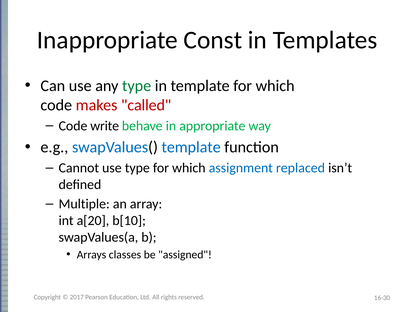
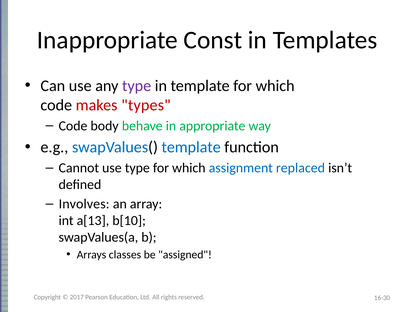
type at (137, 86) colour: green -> purple
called: called -> types
write: write -> body
Multiple: Multiple -> Involves
a[20: a[20 -> a[13
